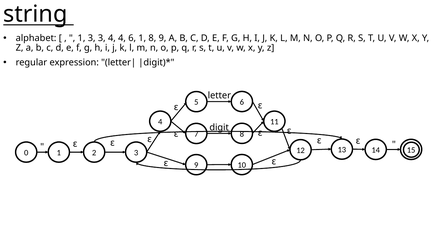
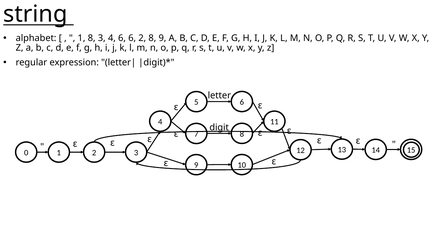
1 3: 3 -> 8
4 4: 4 -> 6
6 1: 1 -> 2
